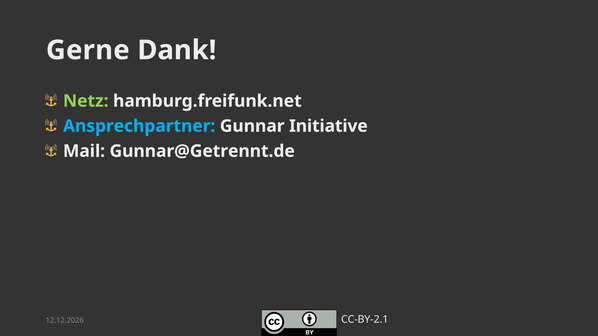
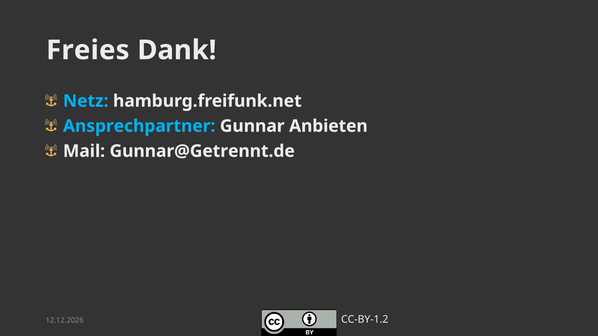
Gerne: Gerne -> Freies
Netz colour: light green -> light blue
Initiative: Initiative -> Anbieten
CC-BY-2.1: CC-BY-2.1 -> CC-BY-1.2
